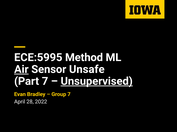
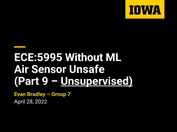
Method: Method -> Without
Air underline: present -> none
Part 7: 7 -> 9
